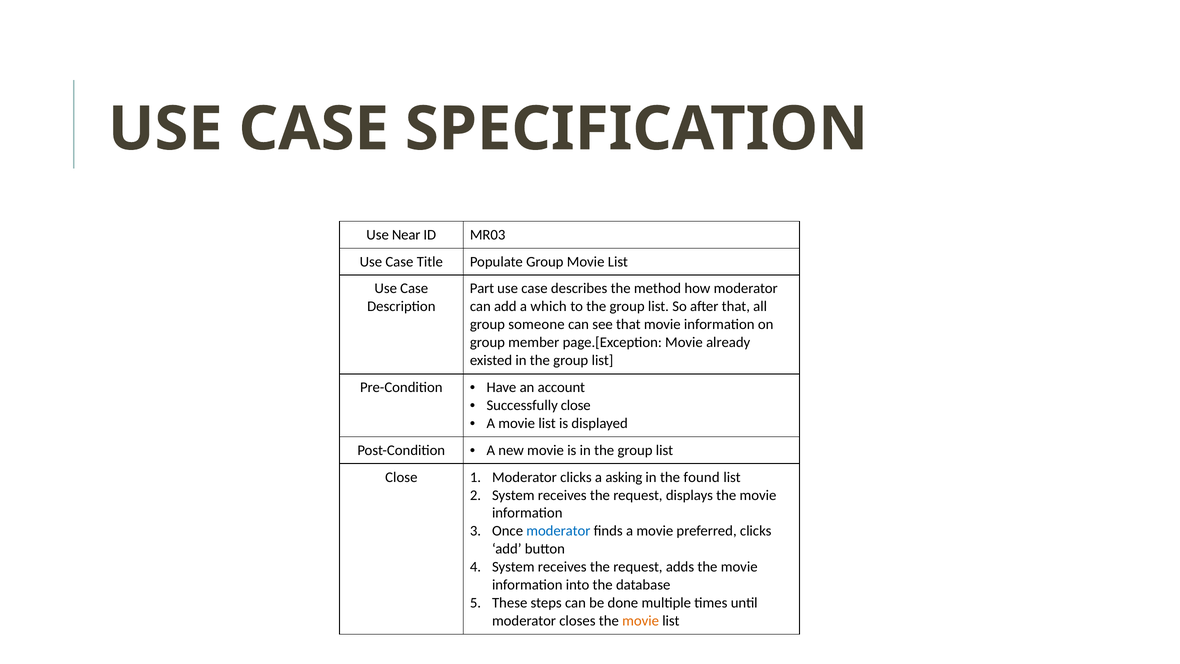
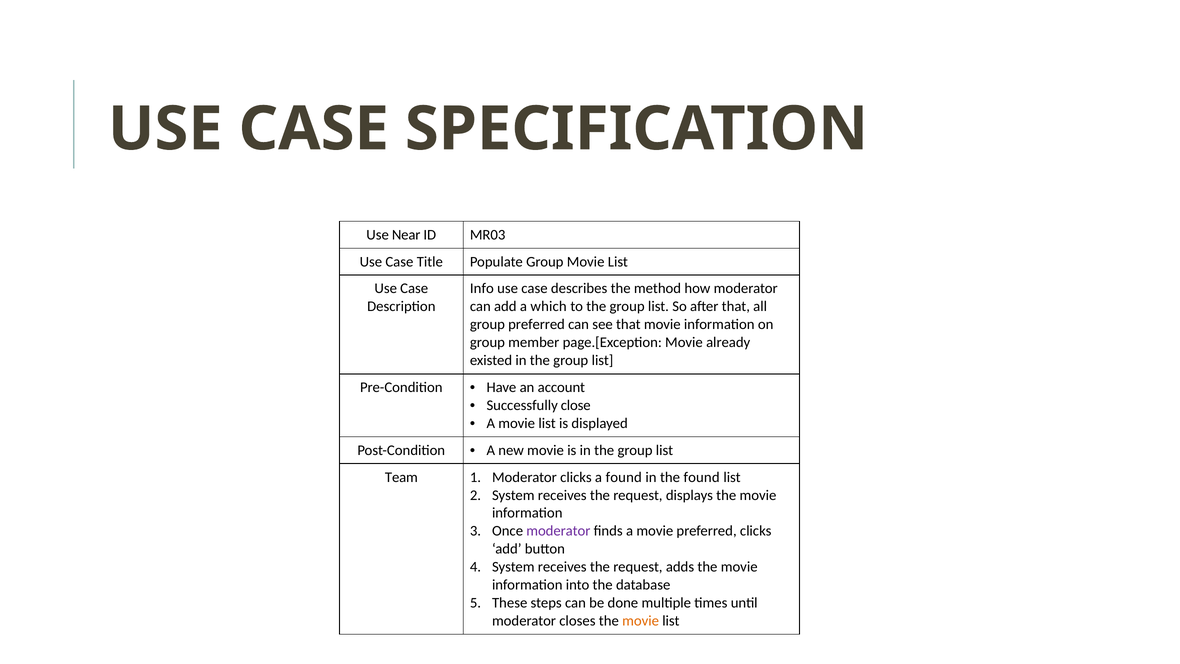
Part: Part -> Info
group someone: someone -> preferred
Close at (401, 477): Close -> Team
a asking: asking -> found
moderator at (558, 531) colour: blue -> purple
